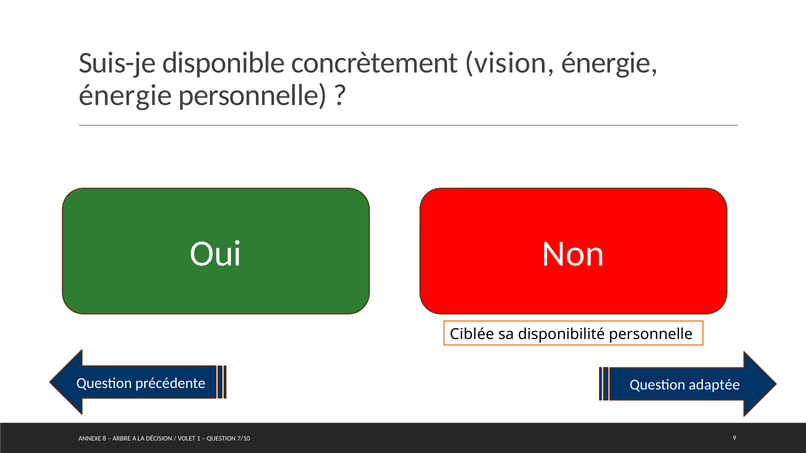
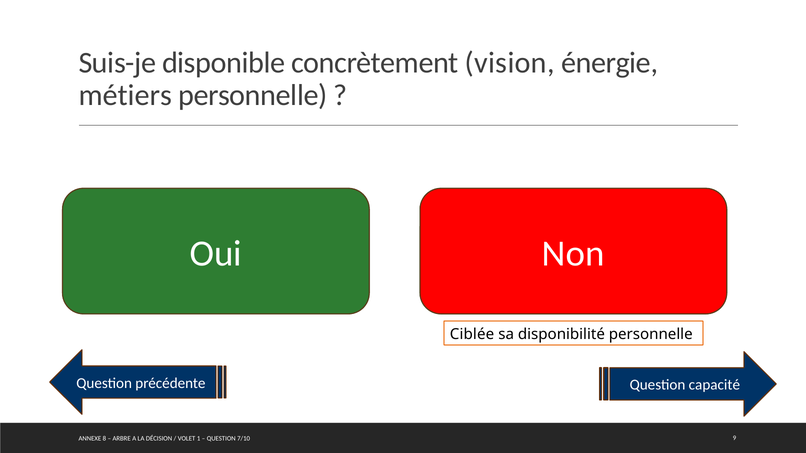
énergie at (125, 95): énergie -> métiers
adaptée: adaptée -> capacité
